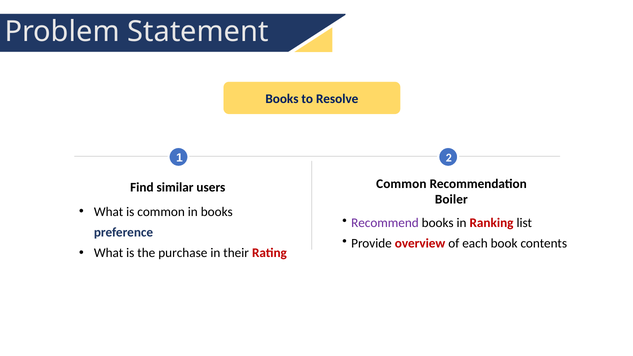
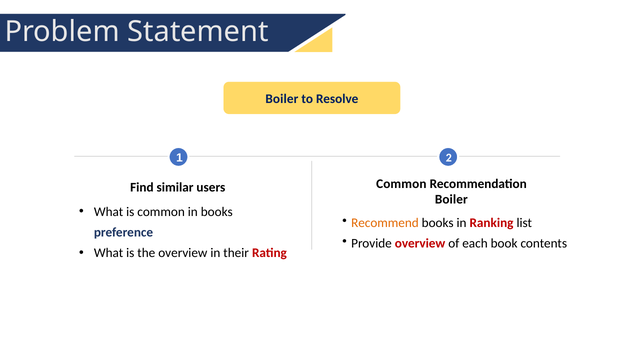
Books at (282, 99): Books -> Boiler
Recommend colour: purple -> orange
the purchase: purchase -> overview
